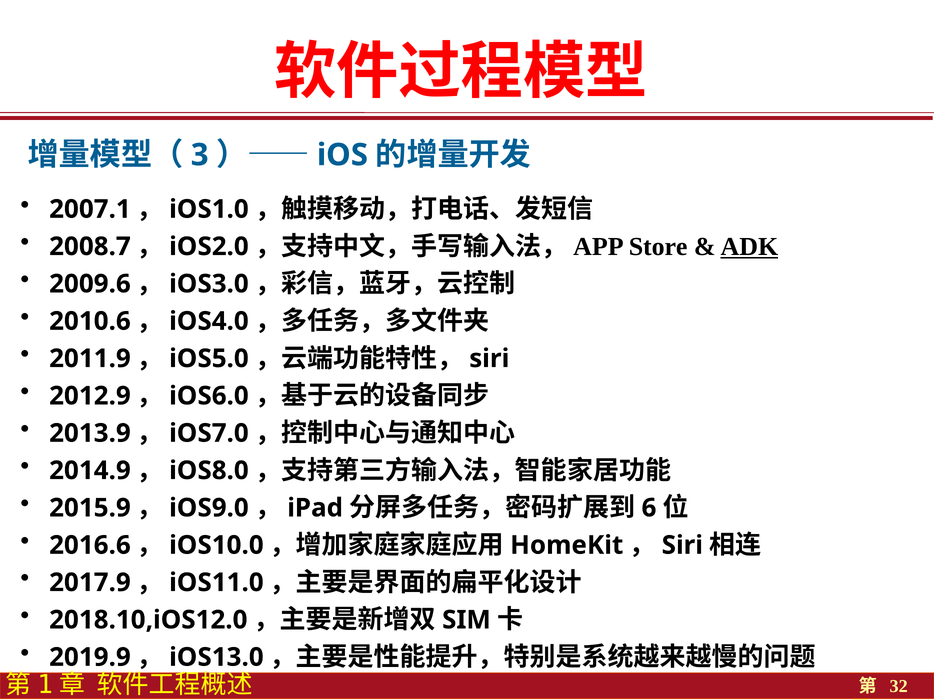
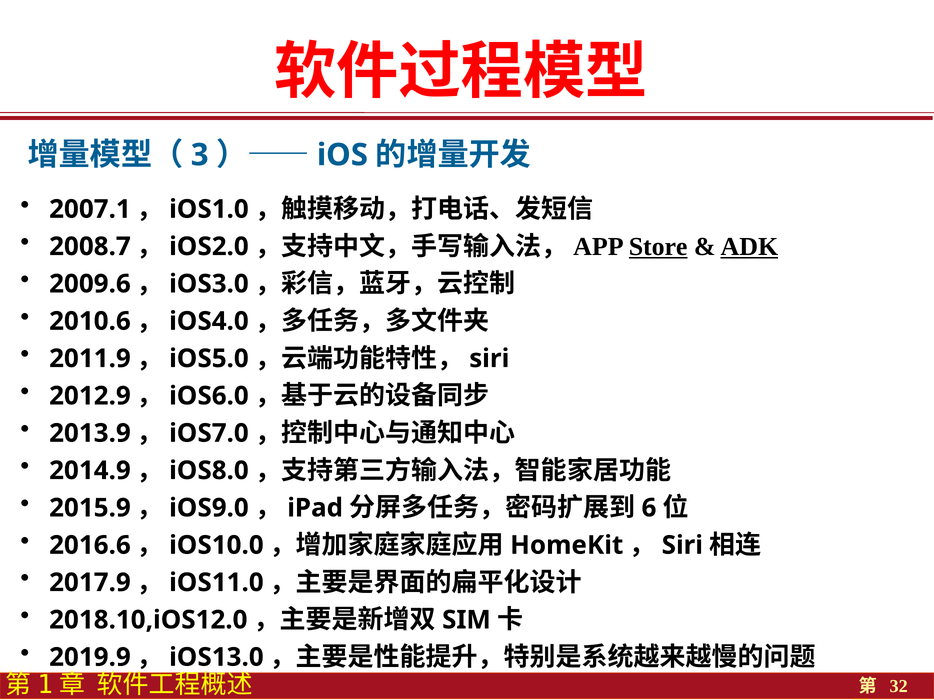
Store underline: none -> present
